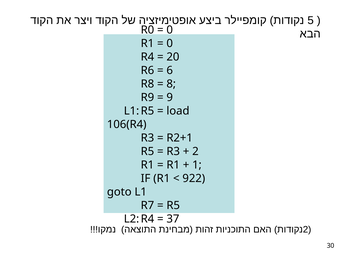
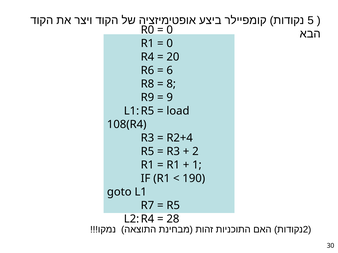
106(R4: 106(R4 -> 108(R4
R2+1: R2+1 -> R2+4
922: 922 -> 190
37: 37 -> 28
